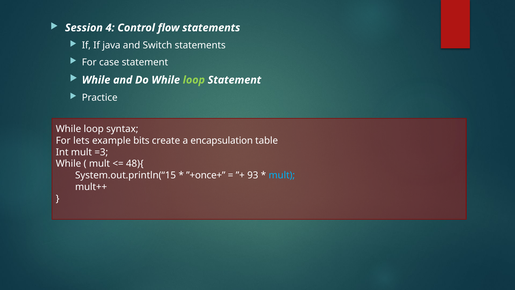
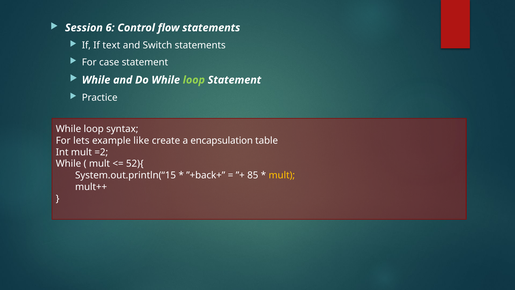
4: 4 -> 6
java: java -> text
bits: bits -> like
=3: =3 -> =2
48){: 48){ -> 52){
”+once+: ”+once+ -> ”+back+
93: 93 -> 85
mult at (282, 175) colour: light blue -> yellow
